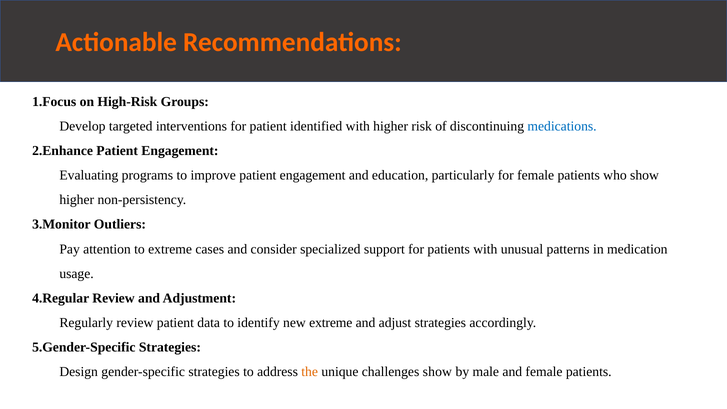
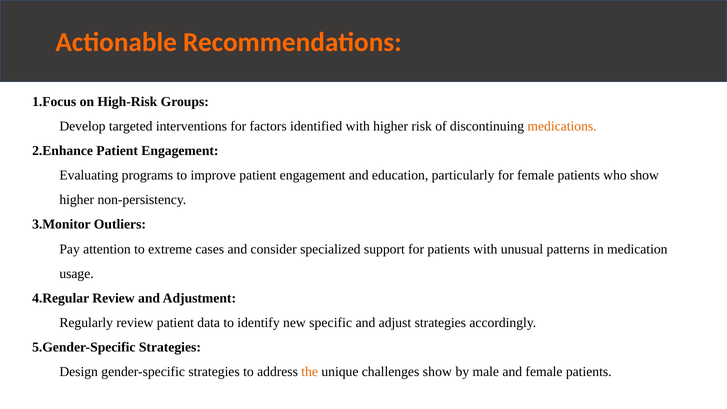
for patient: patient -> factors
medications colour: blue -> orange
new extreme: extreme -> specific
